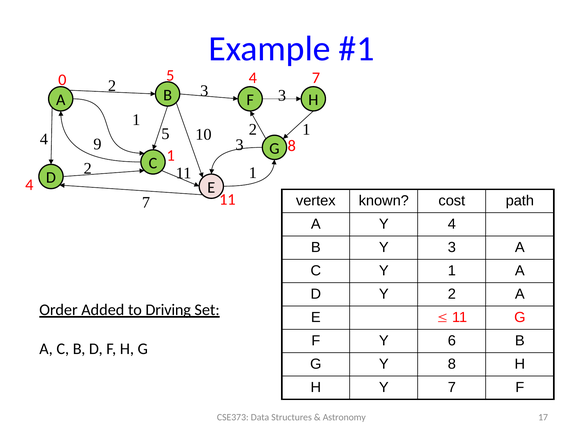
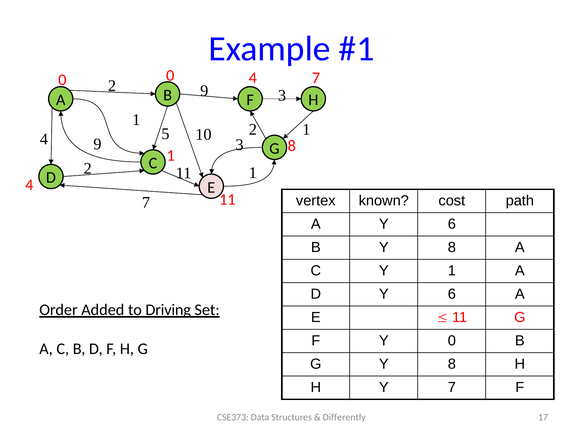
0 5: 5 -> 0
3 at (204, 91): 3 -> 9
A Y 4: 4 -> 6
B Y 3: 3 -> 8
D Y 2: 2 -> 6
Y 6: 6 -> 0
Astronomy: Astronomy -> Differently
